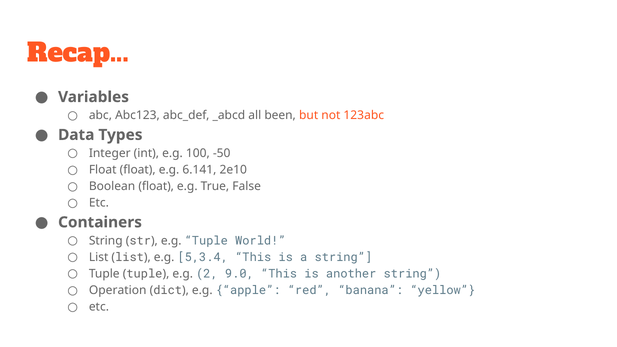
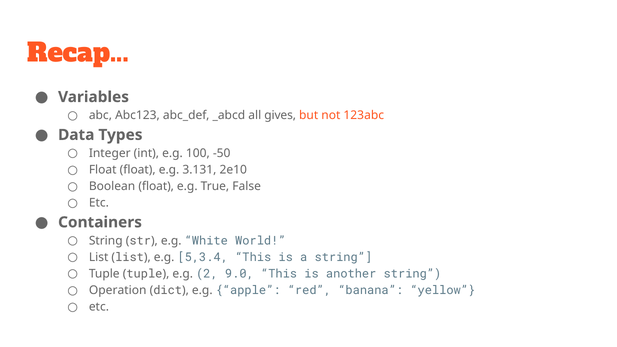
been: been -> gives
6.141: 6.141 -> 3.131
e.g Tuple: Tuple -> White
